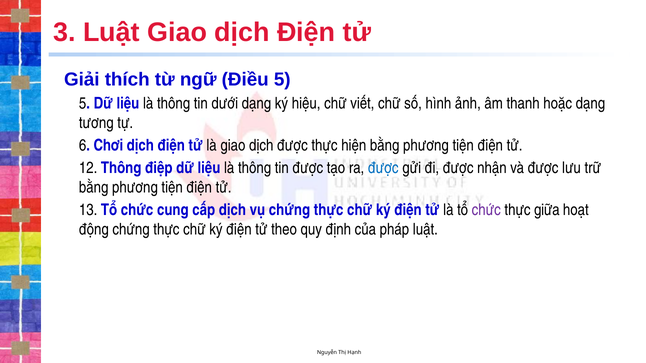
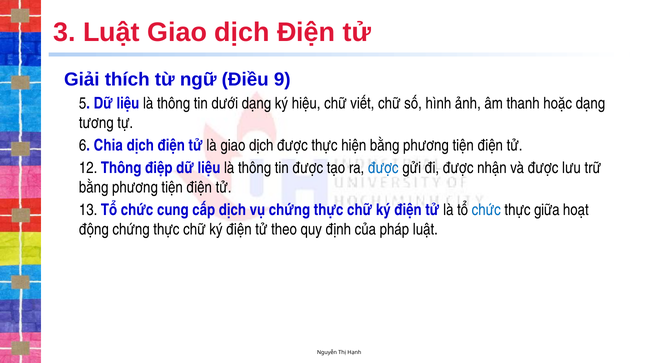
Điều 5: 5 -> 9
Chơi: Chơi -> Chia
chức at (486, 210) colour: purple -> blue
